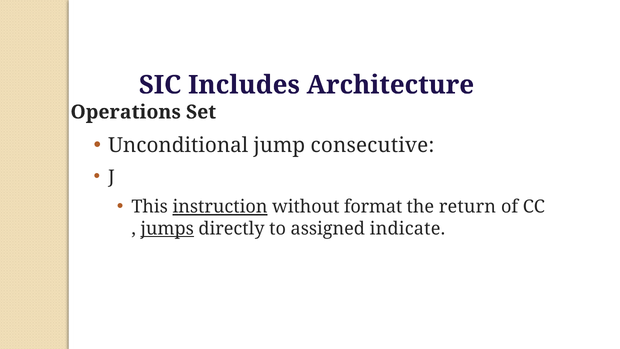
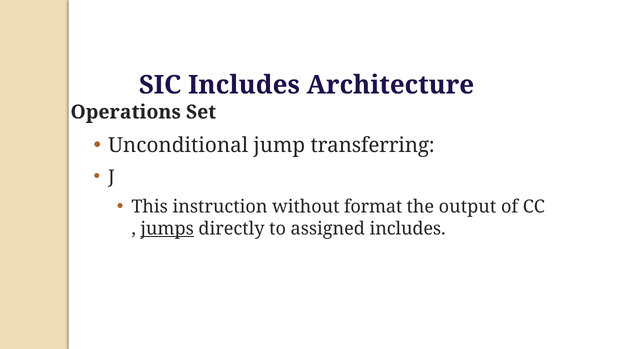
consecutive: consecutive -> transferring
instruction underline: present -> none
return: return -> output
assigned indicate: indicate -> includes
